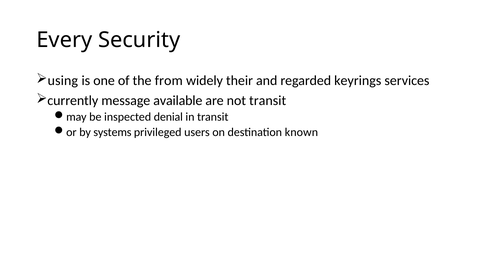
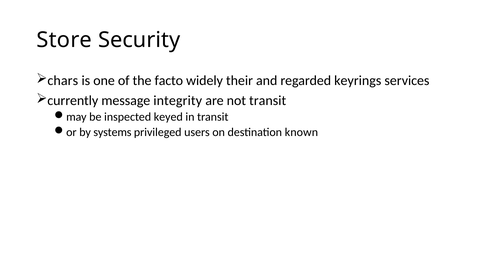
Every: Every -> Store
using: using -> chars
from: from -> facto
available: available -> integrity
denial: denial -> keyed
